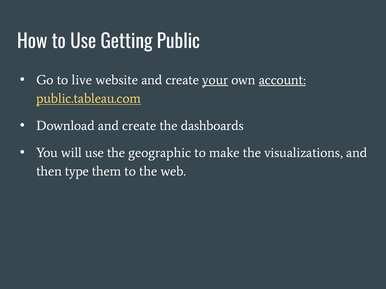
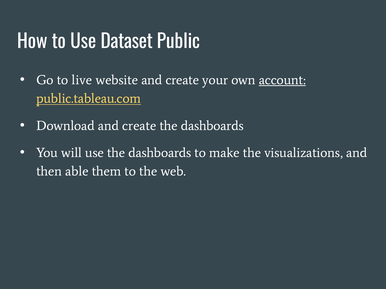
Getting: Getting -> Dataset
your underline: present -> none
use the geographic: geographic -> dashboards
type: type -> able
